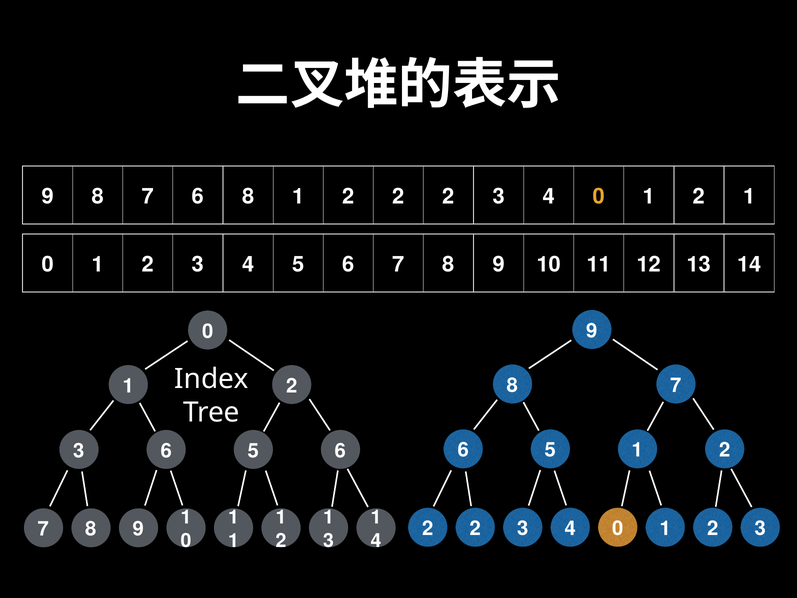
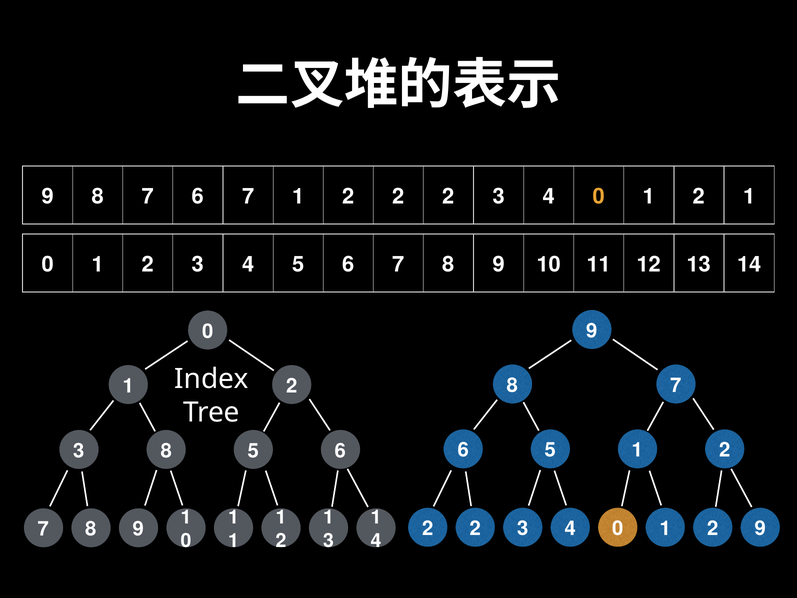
7 6 8: 8 -> 7
3 6: 6 -> 8
3 at (760, 528): 3 -> 9
